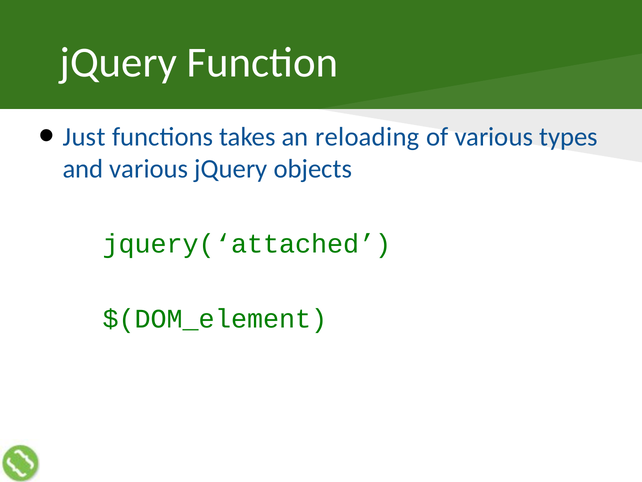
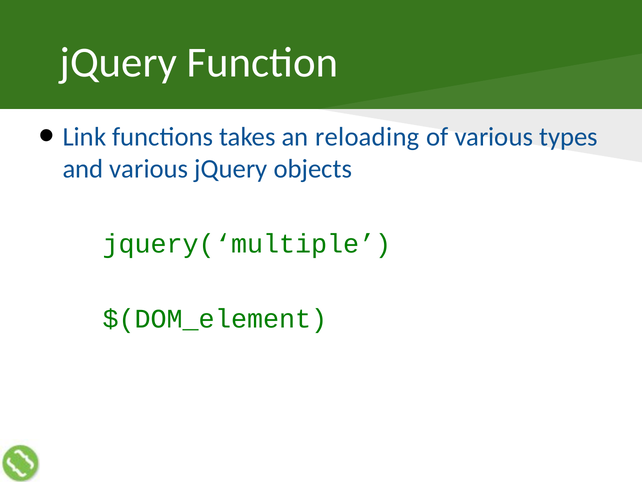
Just: Just -> Link
jquery(‘attached: jquery(‘attached -> jquery(‘multiple
